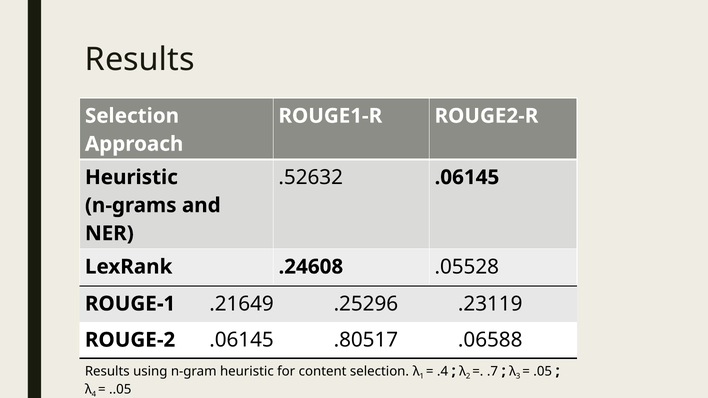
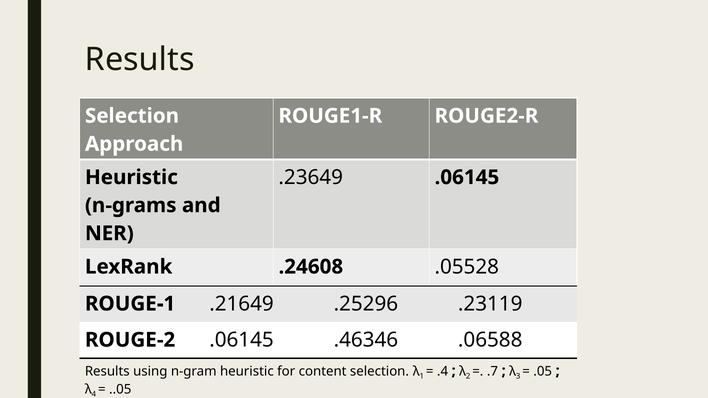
.52632: .52632 -> .23649
.80517: .80517 -> .46346
